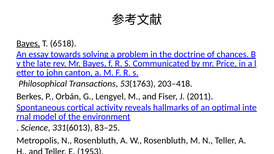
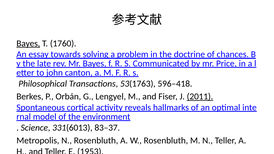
6518: 6518 -> 1760
203–418: 203–418 -> 596–418
2011 underline: none -> present
83–25: 83–25 -> 83–37
